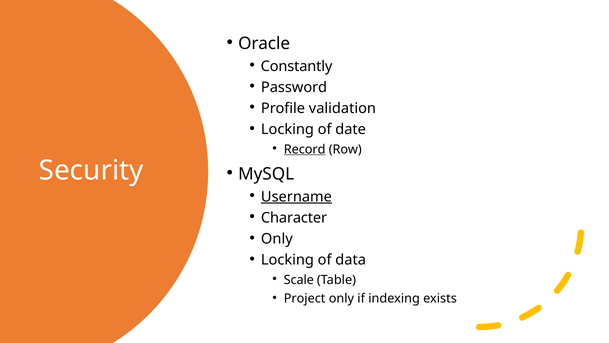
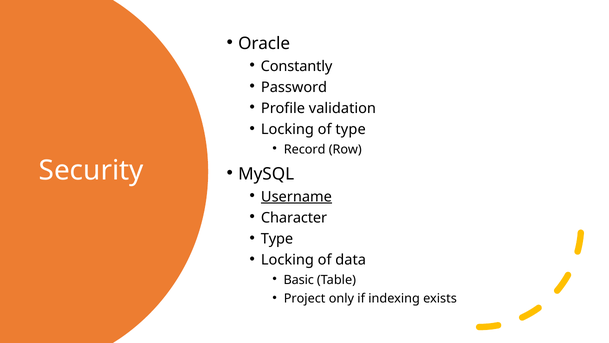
of date: date -> type
Record underline: present -> none
Only at (277, 239): Only -> Type
Scale: Scale -> Basic
